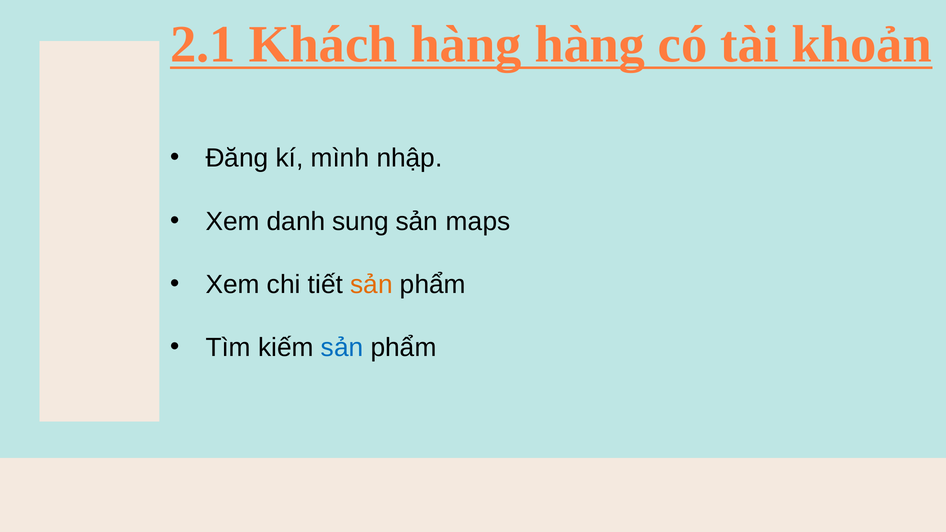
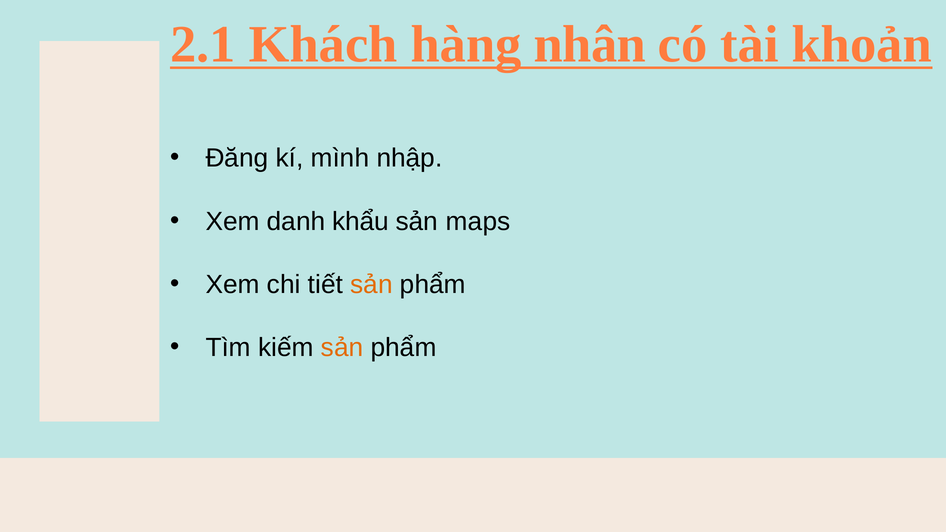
hàng hàng: hàng -> nhân
sung: sung -> khẩu
sản at (342, 348) colour: blue -> orange
